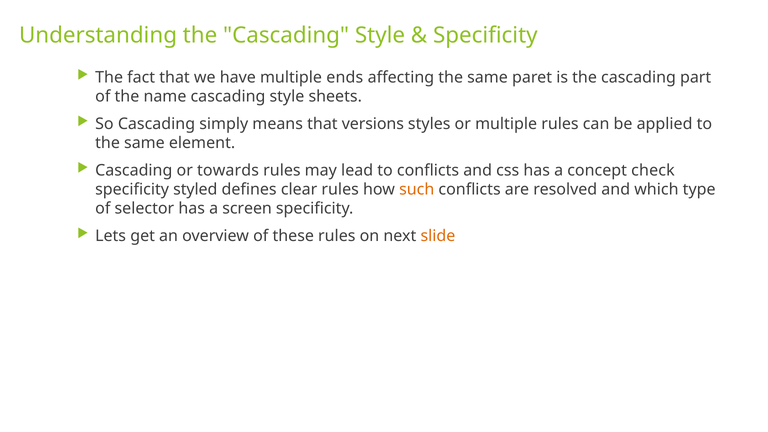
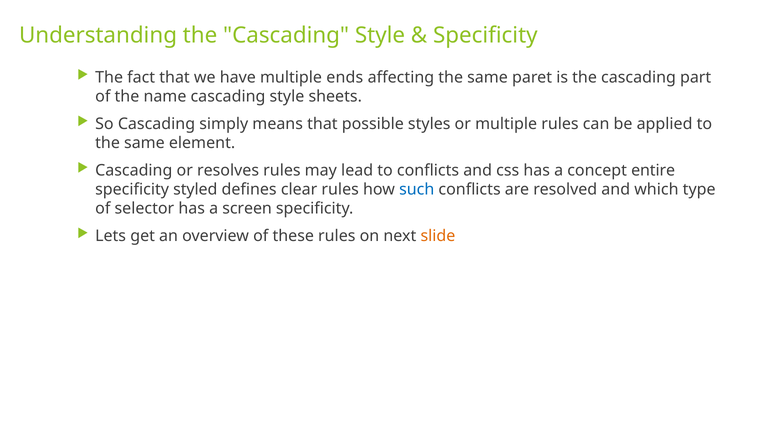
versions: versions -> possible
towards: towards -> resolves
check: check -> entire
such colour: orange -> blue
